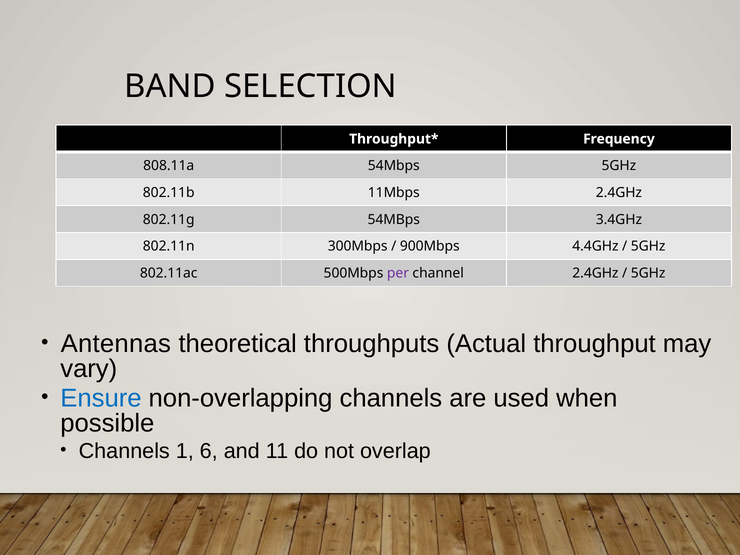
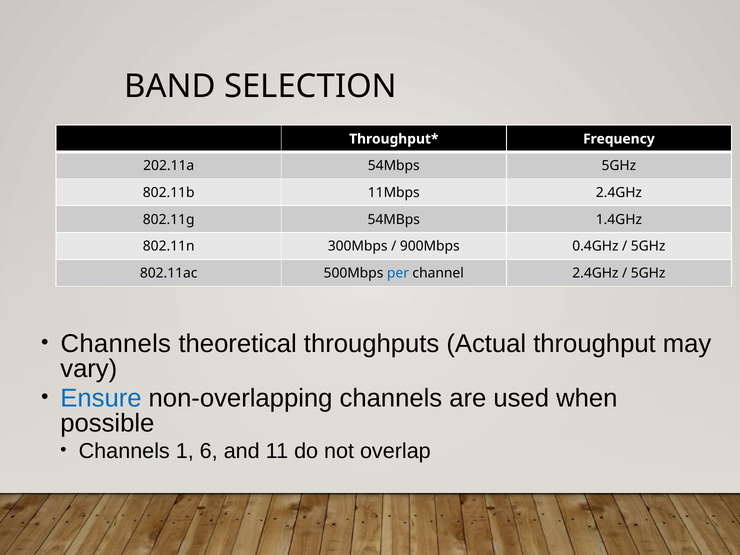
808.11a: 808.11a -> 202.11a
3.4GHz: 3.4GHz -> 1.4GHz
4.4GHz: 4.4GHz -> 0.4GHz
per colour: purple -> blue
Antennas at (116, 344): Antennas -> Channels
